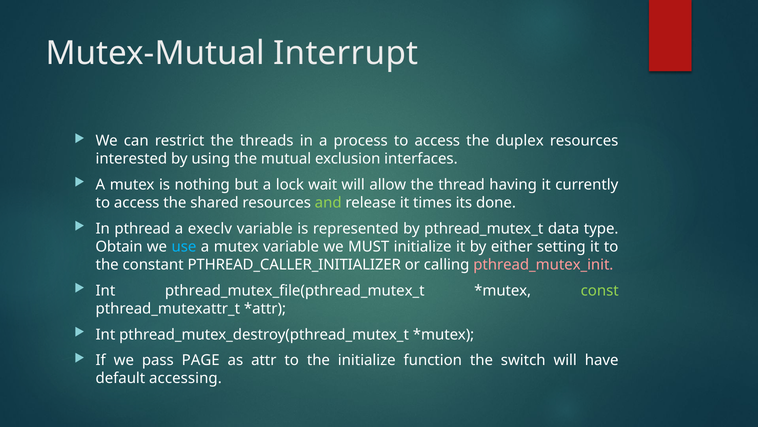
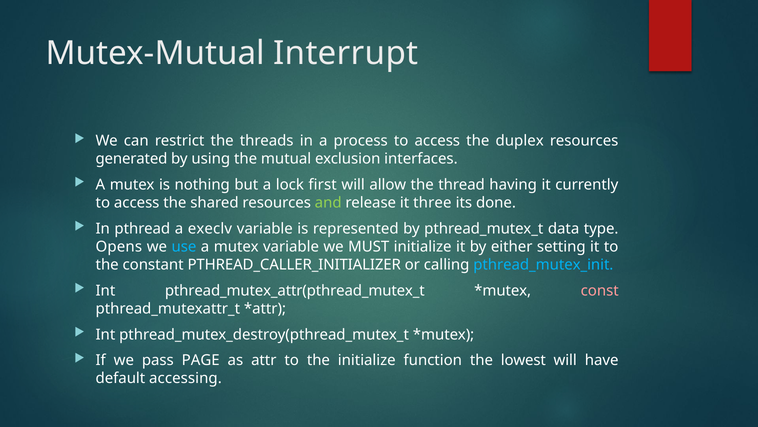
interested: interested -> generated
wait: wait -> first
times: times -> three
Obtain: Obtain -> Opens
pthread_mutex_init colour: pink -> light blue
pthread_mutex_file(pthread_mutex_t: pthread_mutex_file(pthread_mutex_t -> pthread_mutex_attr(pthread_mutex_t
const colour: light green -> pink
switch: switch -> lowest
